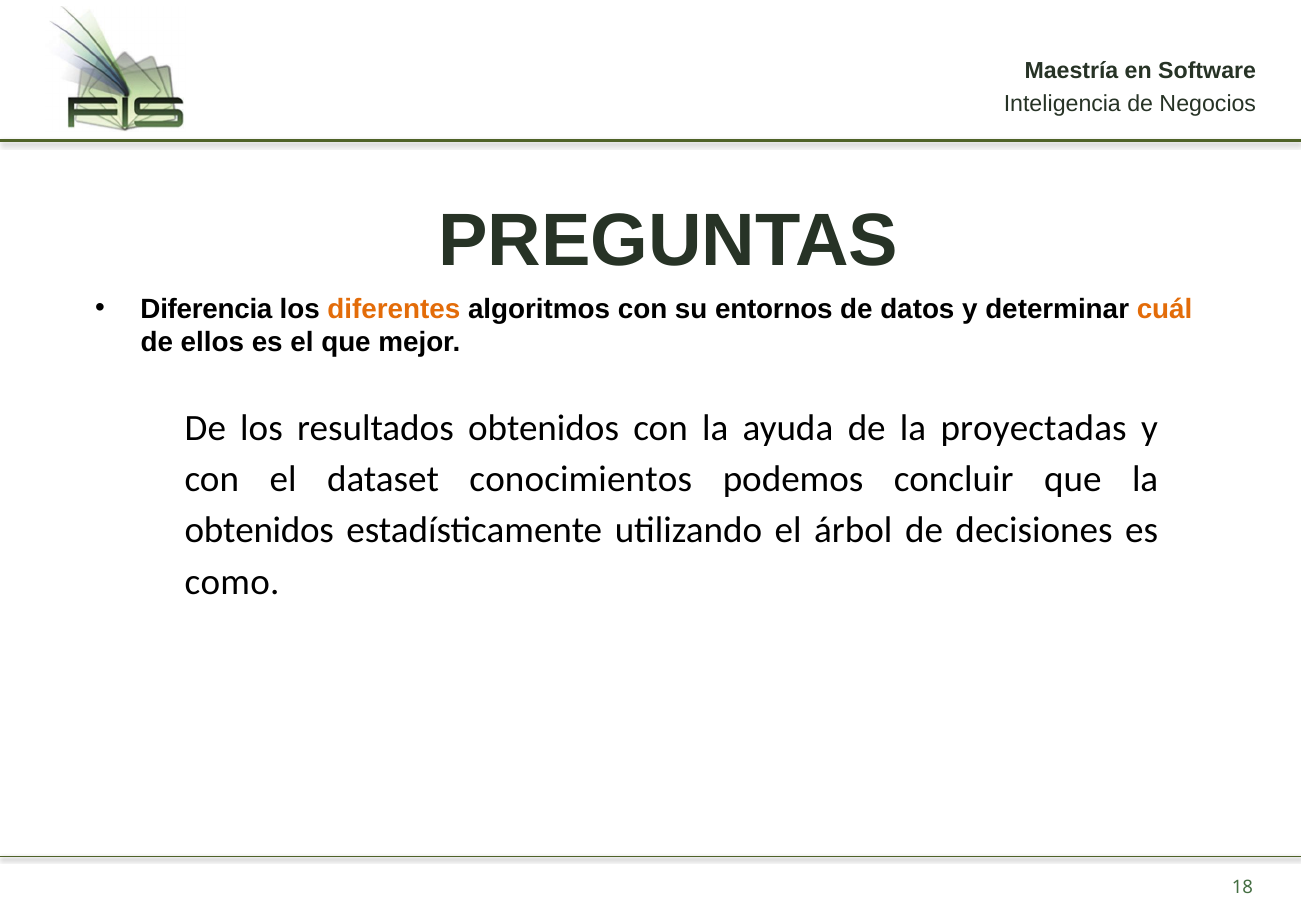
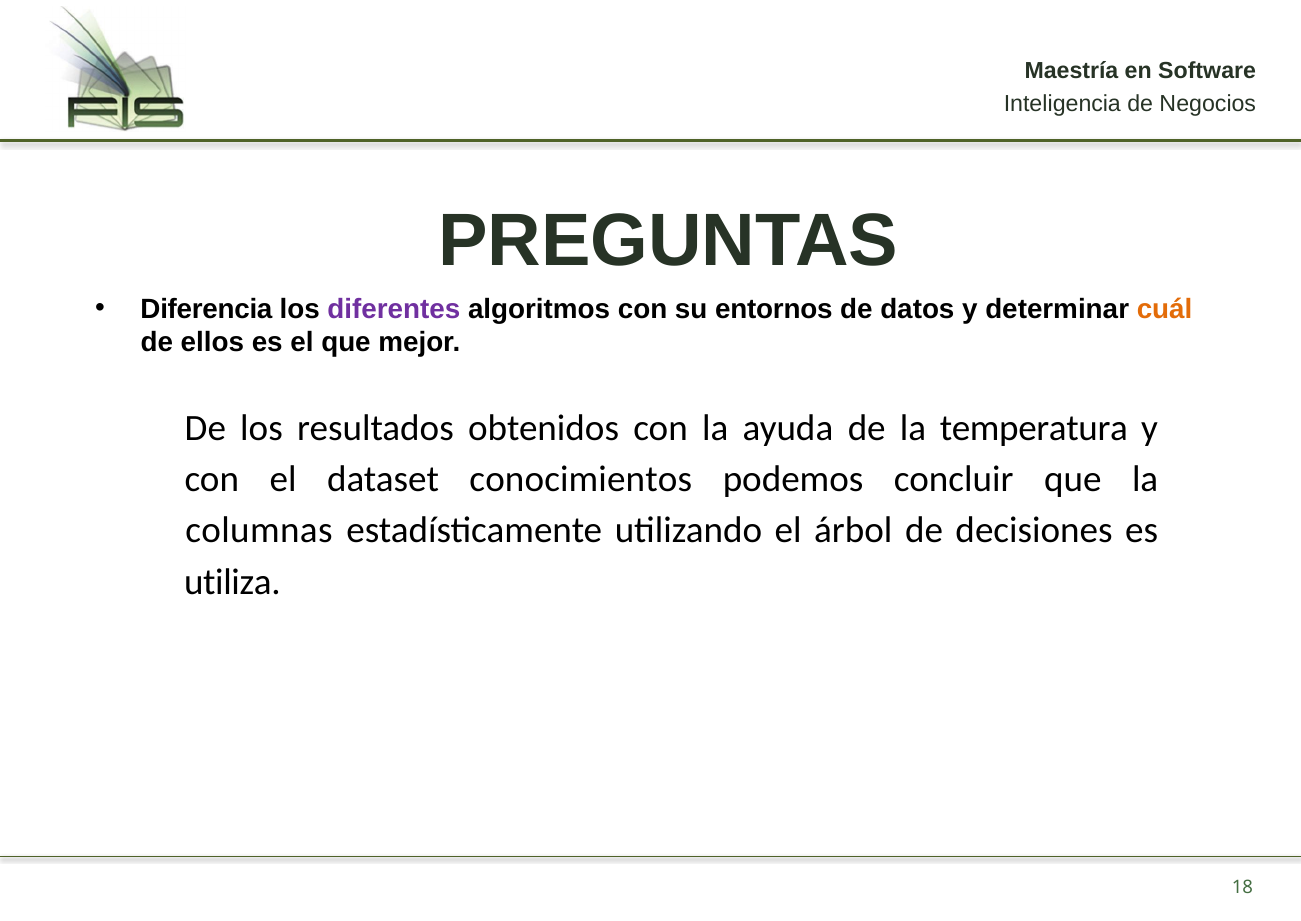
diferentes colour: orange -> purple
proyectadas: proyectadas -> temperatura
obtenidos at (259, 530): obtenidos -> columnas
como: como -> utiliza
